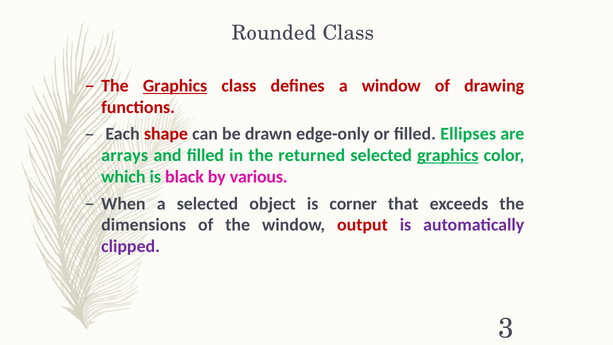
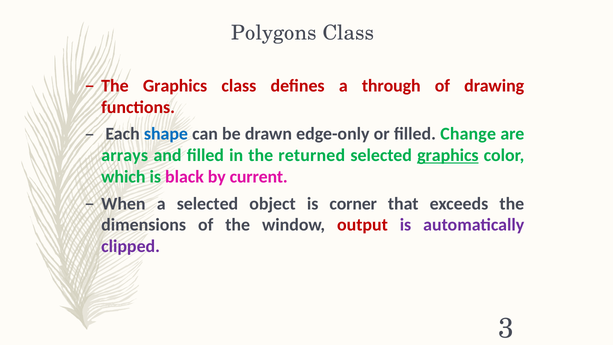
Rounded: Rounded -> Polygons
Graphics at (175, 86) underline: present -> none
a window: window -> through
shape colour: red -> blue
Ellipses: Ellipses -> Change
various: various -> current
